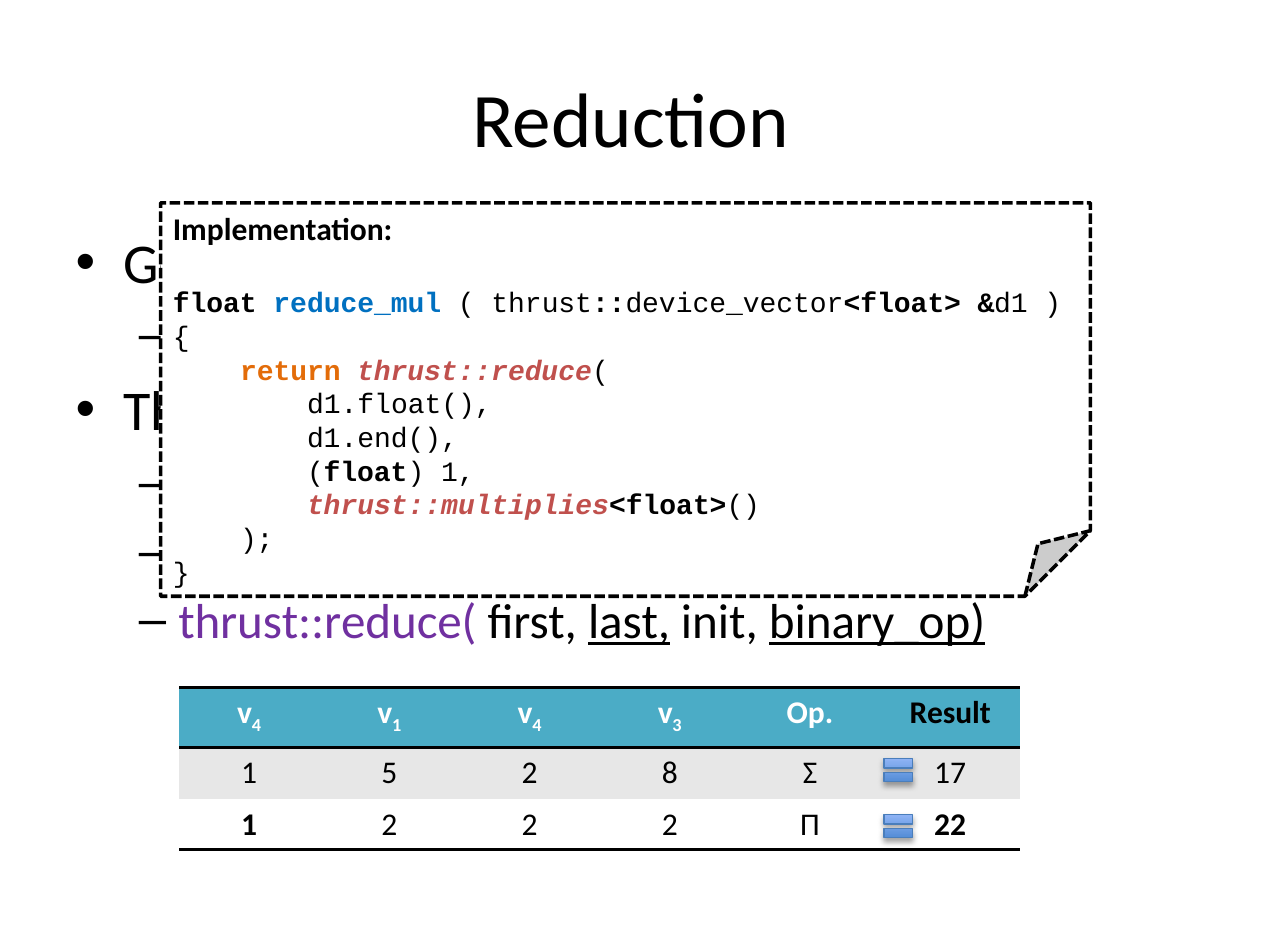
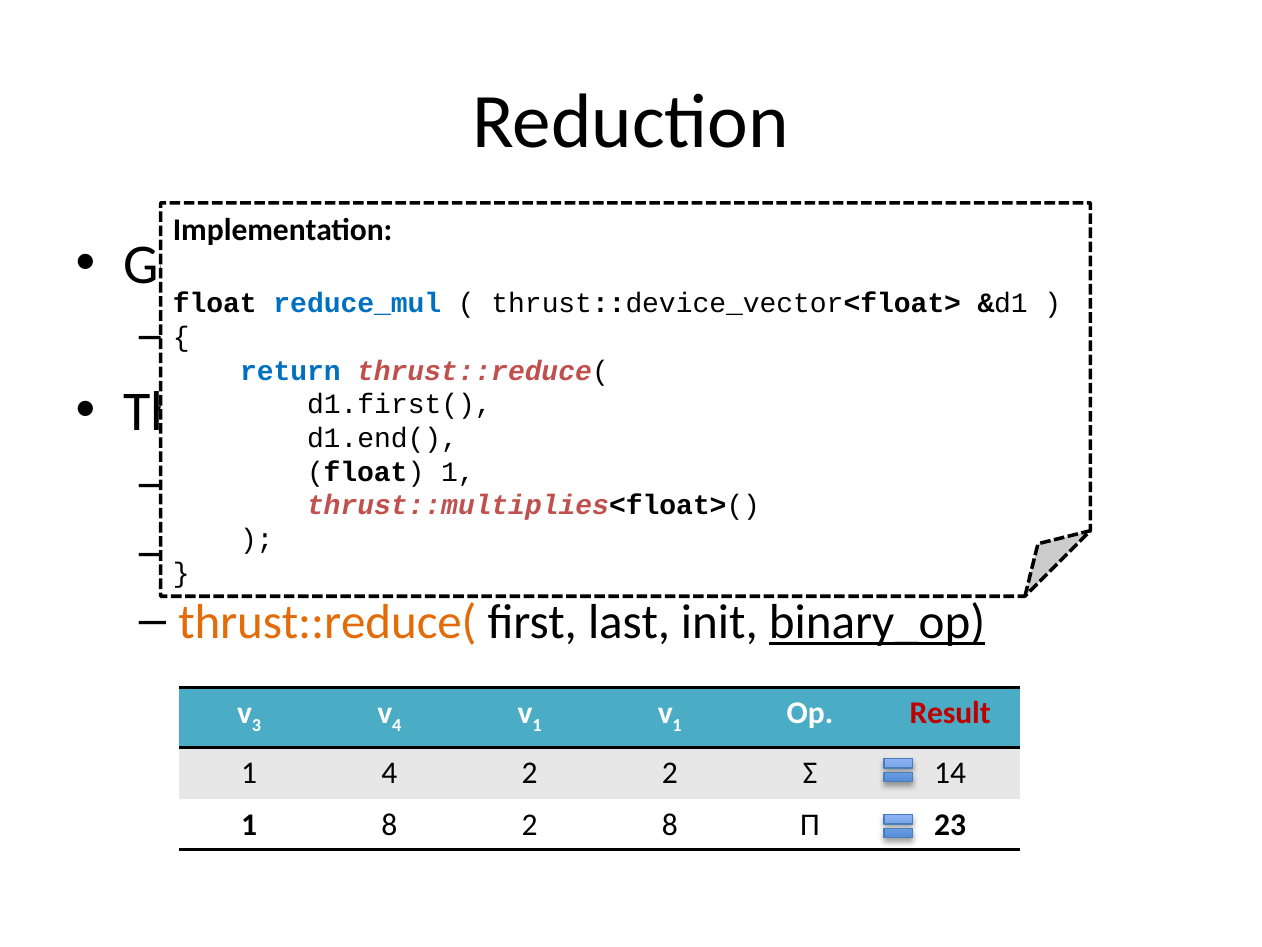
return colour: orange -> blue
d1.float(: d1.float( -> d1.first(
thrust::reduce( at (327, 622) colour: purple -> orange
last underline: present -> none
4 at (256, 725): 4 -> 3
1 at (397, 725): 1 -> 4
4 at (537, 725): 4 -> 1
3 at (677, 725): 3 -> 1
Result colour: black -> red
1 5: 5 -> 4
2 8: 8 -> 2
17: 17 -> 14
1 2: 2 -> 8
2 at (670, 824): 2 -> 8
22: 22 -> 23
